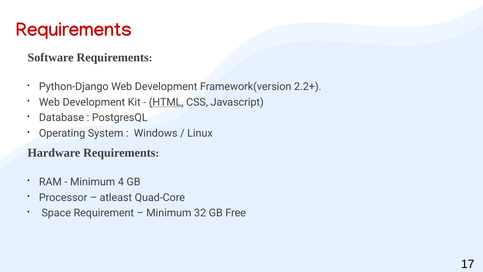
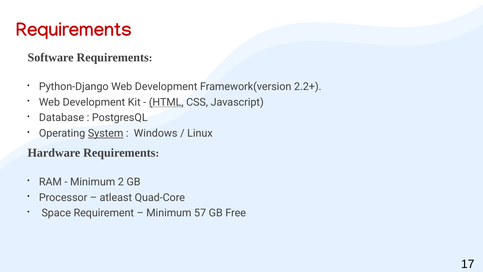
System underline: none -> present
4: 4 -> 2
32: 32 -> 57
